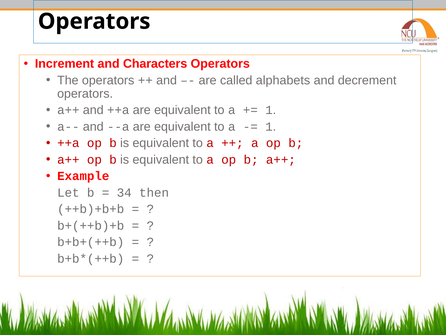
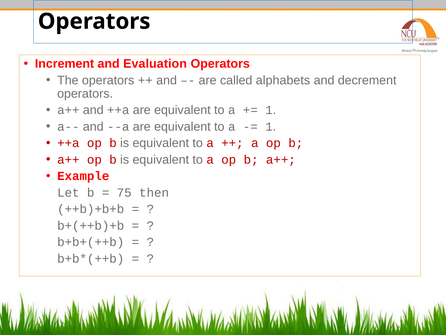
Characters: Characters -> Evaluation
34: 34 -> 75
